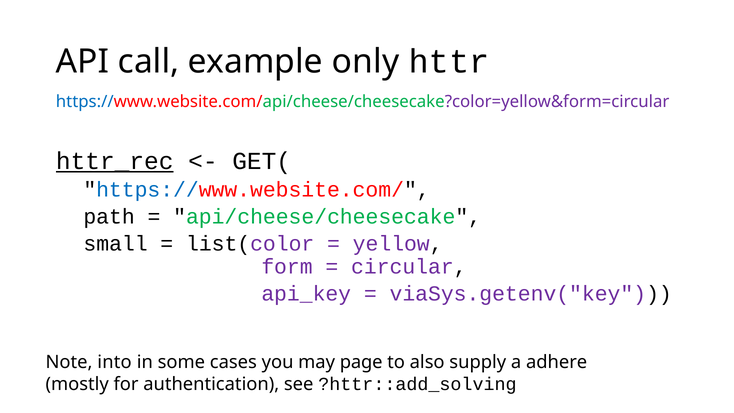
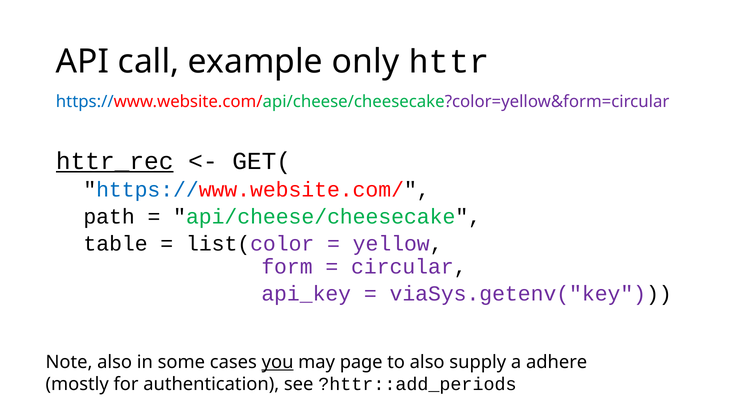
small: small -> table
Note into: into -> also
you underline: none -> present
?httr::add_solving: ?httr::add_solving -> ?httr::add_periods
